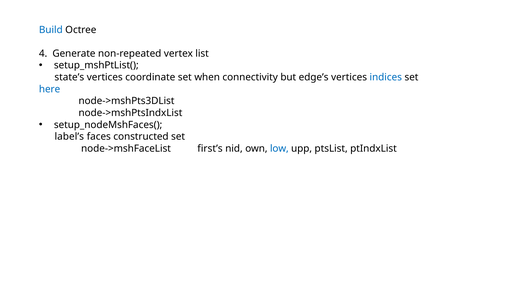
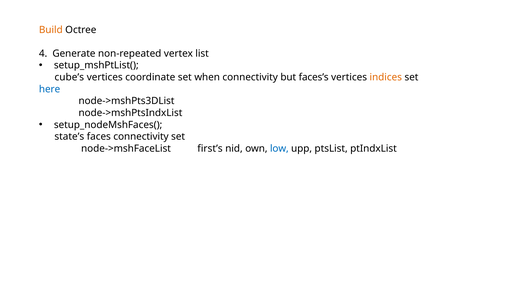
Build colour: blue -> orange
state’s: state’s -> cube’s
edge’s: edge’s -> faces’s
indices colour: blue -> orange
label’s: label’s -> state’s
faces constructed: constructed -> connectivity
